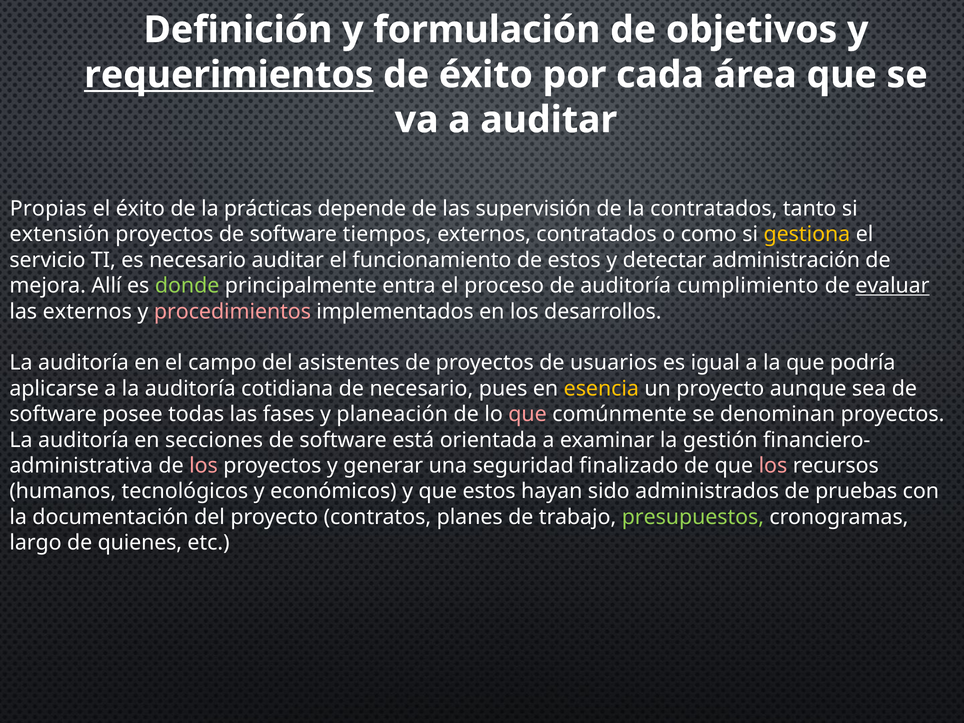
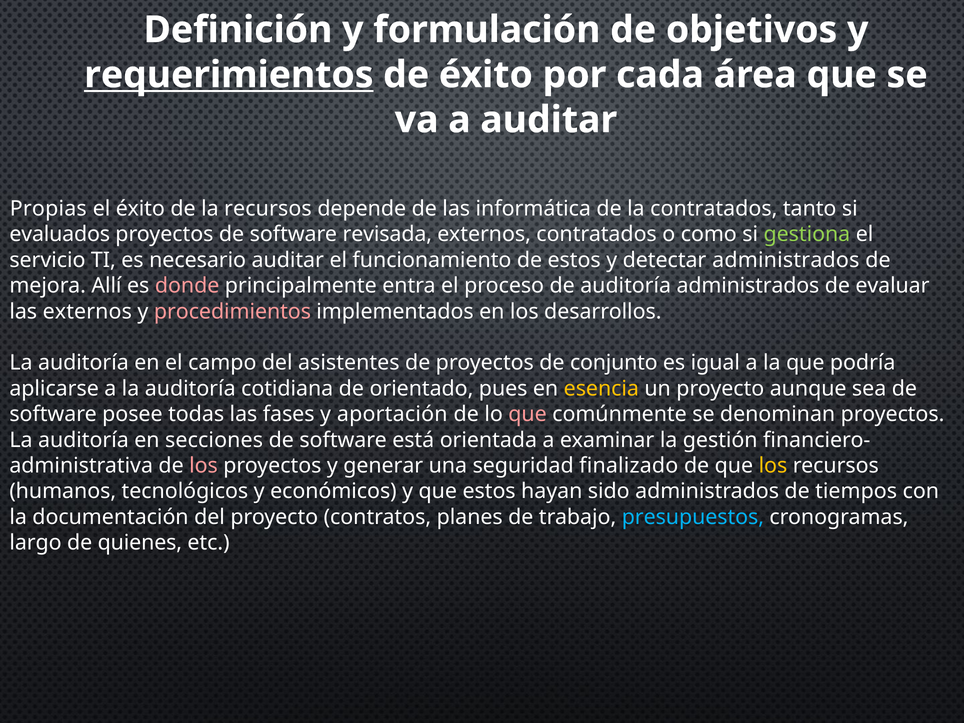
la prácticas: prácticas -> recursos
supervisión: supervisión -> informática
extensión: extensión -> evaluados
tiempos: tiempos -> revisada
gestiona colour: yellow -> light green
detectar administración: administración -> administrados
donde colour: light green -> pink
auditoría cumplimiento: cumplimiento -> administrados
evaluar underline: present -> none
usuarios: usuarios -> conjunto
de necesario: necesario -> orientado
planeación: planeación -> aportación
los at (773, 466) colour: pink -> yellow
pruebas: pruebas -> tiempos
presupuestos colour: light green -> light blue
